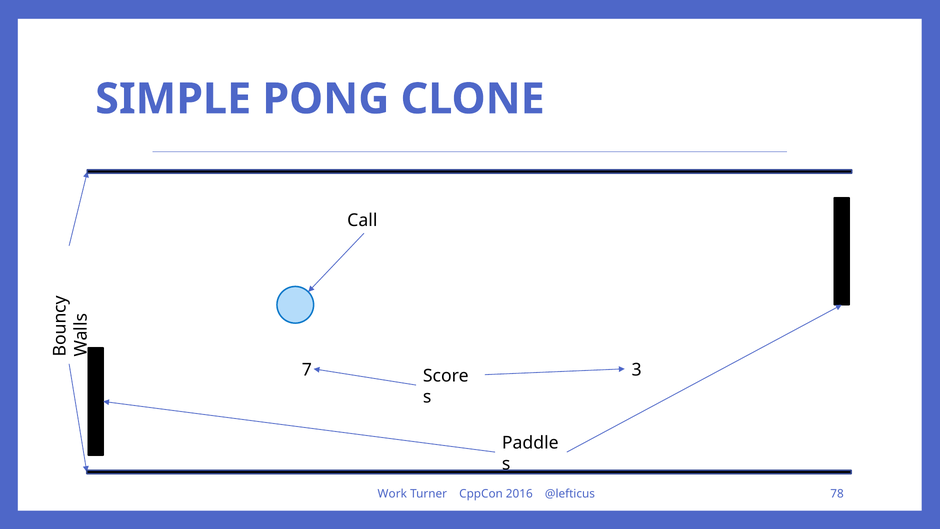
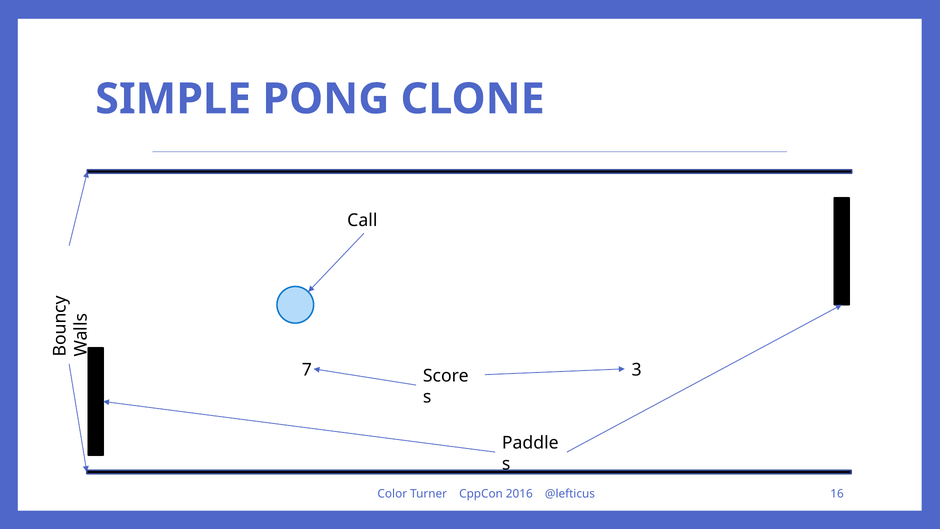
Work: Work -> Color
78: 78 -> 16
